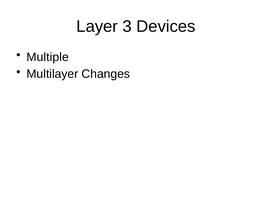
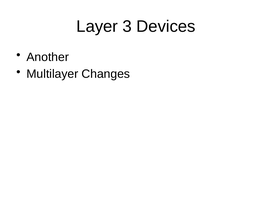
Multiple: Multiple -> Another
